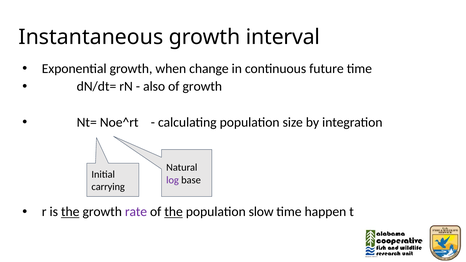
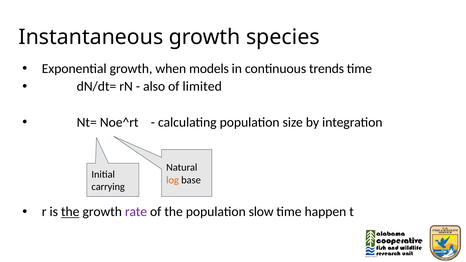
interval: interval -> species
change: change -> models
future: future -> trends
of growth: growth -> limited
log colour: purple -> orange
the at (174, 212) underline: present -> none
